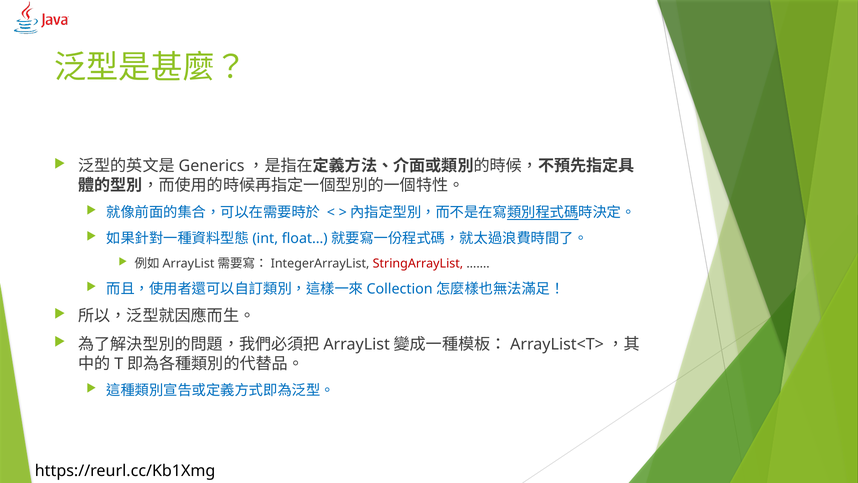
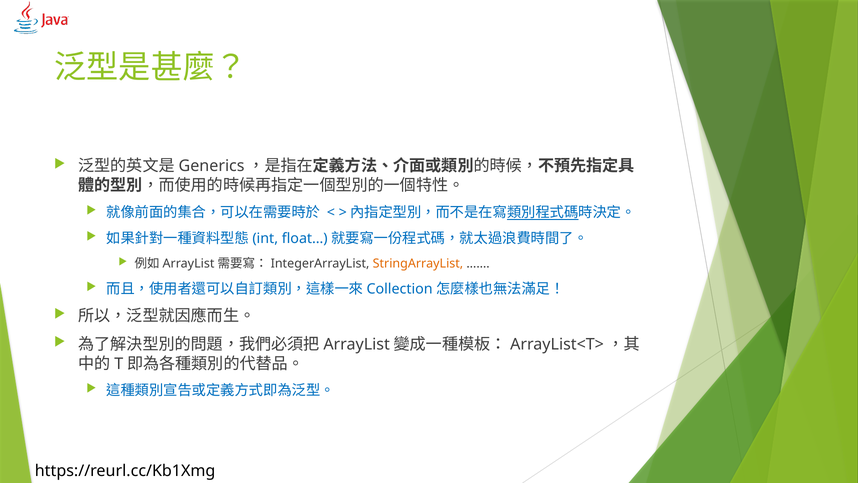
StringArrayList colour: red -> orange
